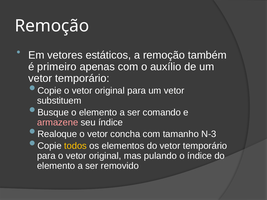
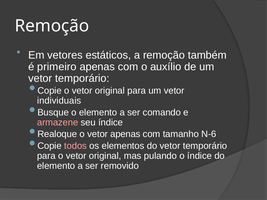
substituem: substituem -> individuais
vetor concha: concha -> apenas
N-3: N-3 -> N-6
todos colour: yellow -> pink
